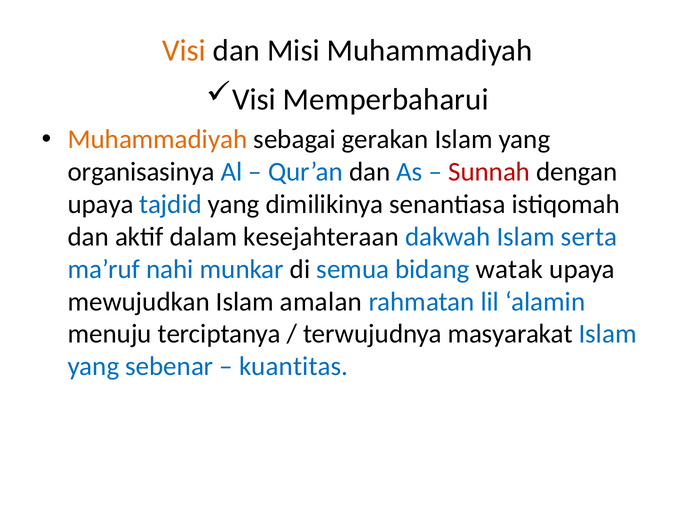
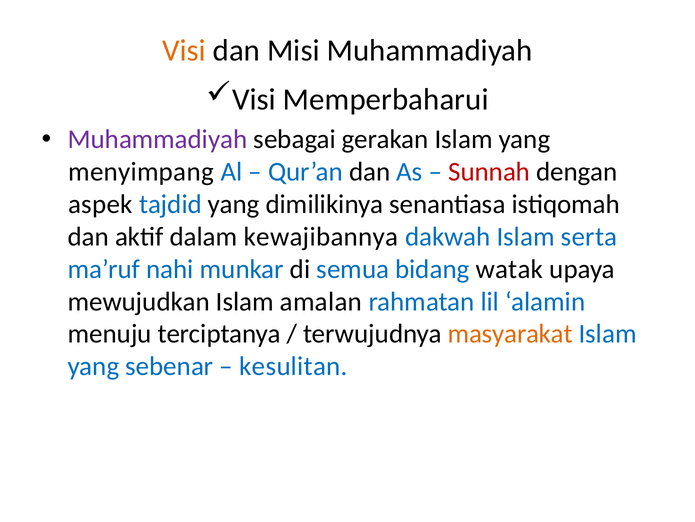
Muhammadiyah at (158, 139) colour: orange -> purple
organisasinya: organisasinya -> menyimpang
upaya at (101, 204): upaya -> aspek
kesejahteraan: kesejahteraan -> kewajibannya
masyarakat colour: black -> orange
kuantitas: kuantitas -> kesulitan
